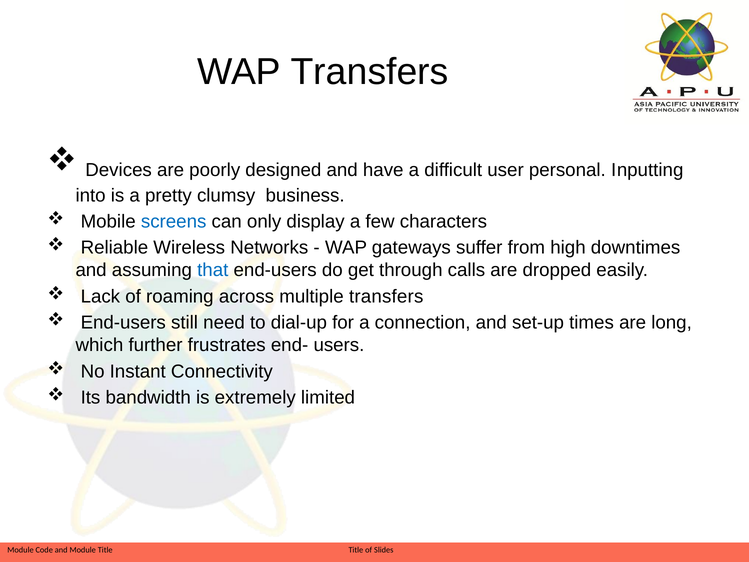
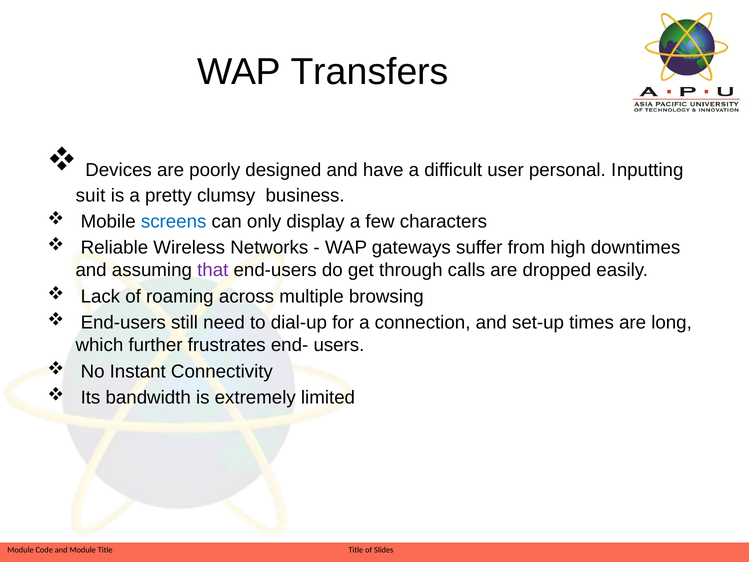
into: into -> suit
that colour: blue -> purple
multiple transfers: transfers -> browsing
